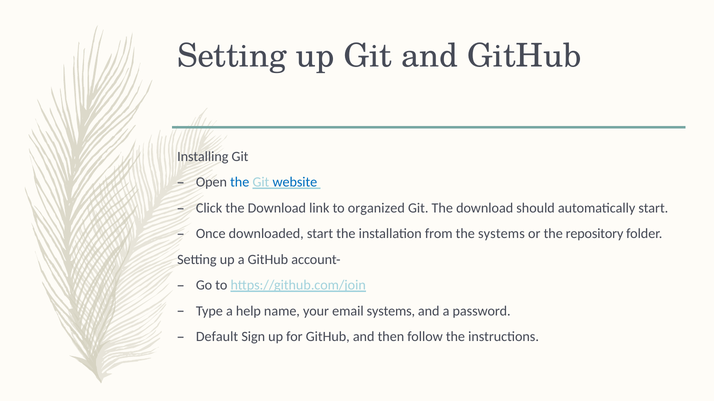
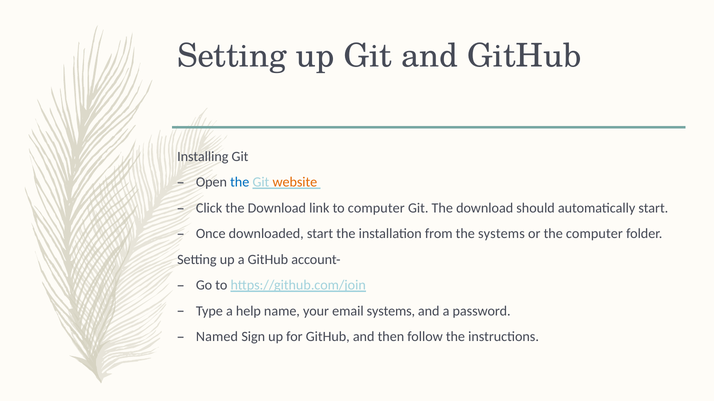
website colour: blue -> orange
to organized: organized -> computer
the repository: repository -> computer
Default: Default -> Named
